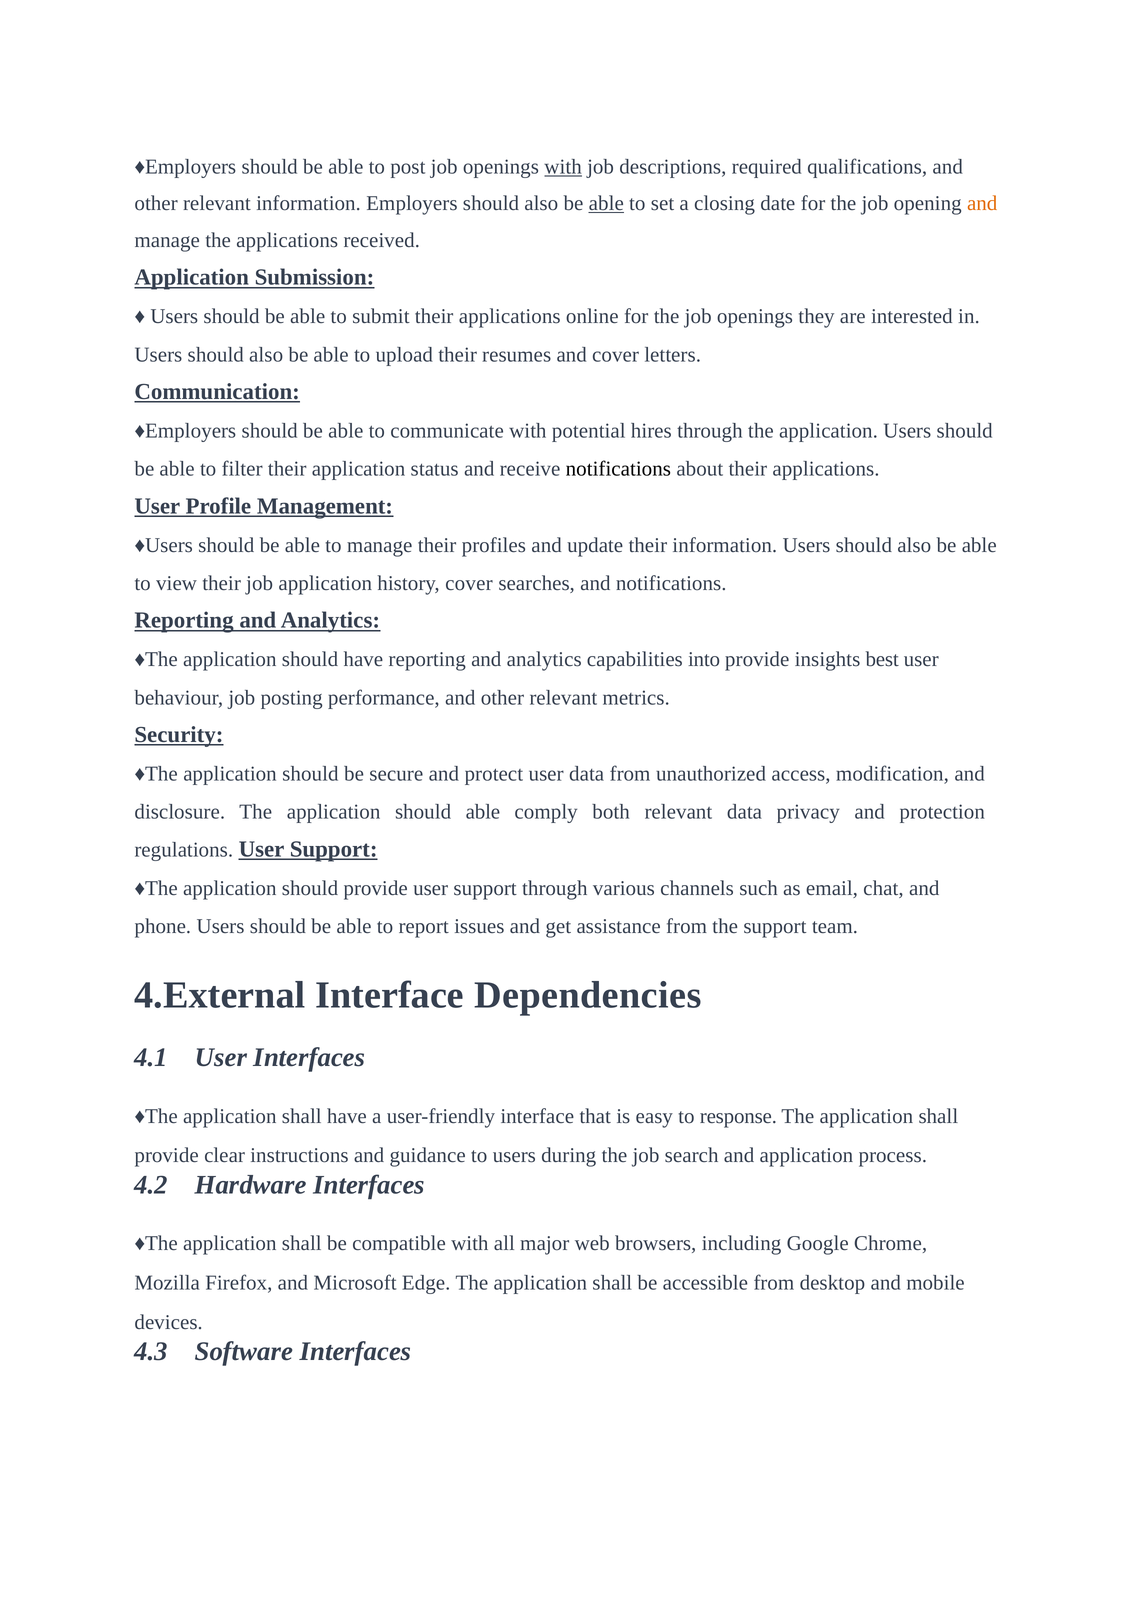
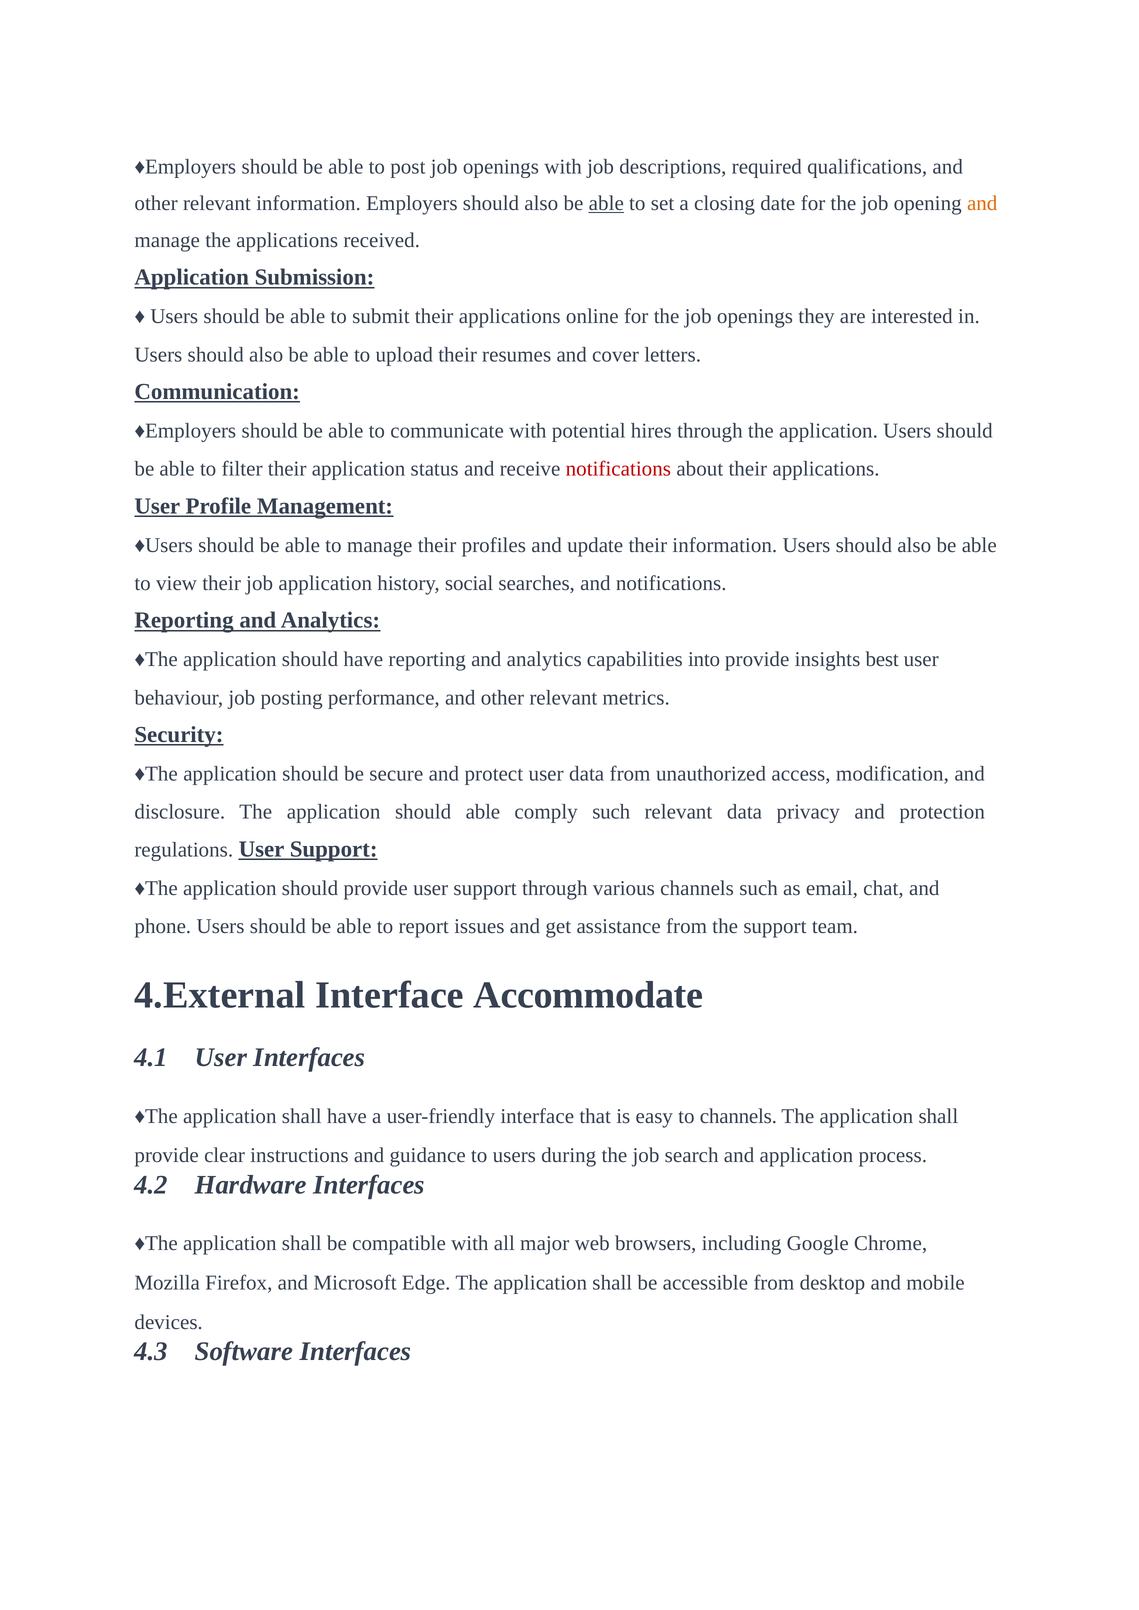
with at (563, 167) underline: present -> none
notifications at (618, 469) colour: black -> red
history cover: cover -> social
comply both: both -> such
Dependencies: Dependencies -> Accommodate
to response: response -> channels
